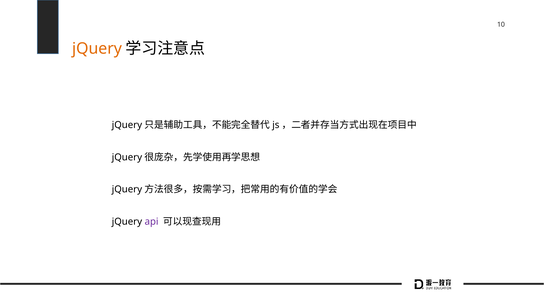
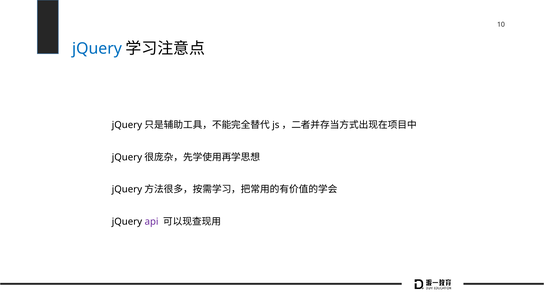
jQuery at (97, 49) colour: orange -> blue
